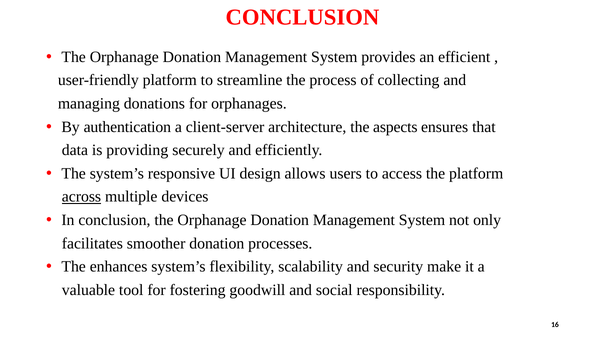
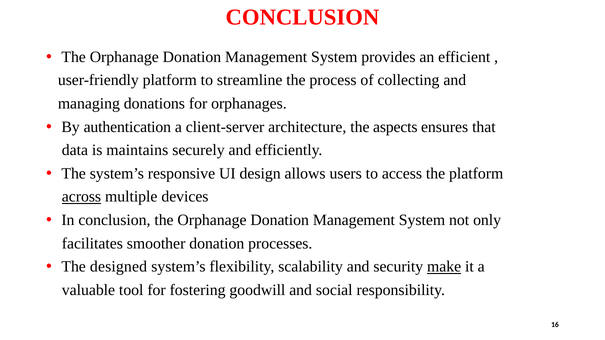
providing: providing -> maintains
enhances: enhances -> designed
make underline: none -> present
